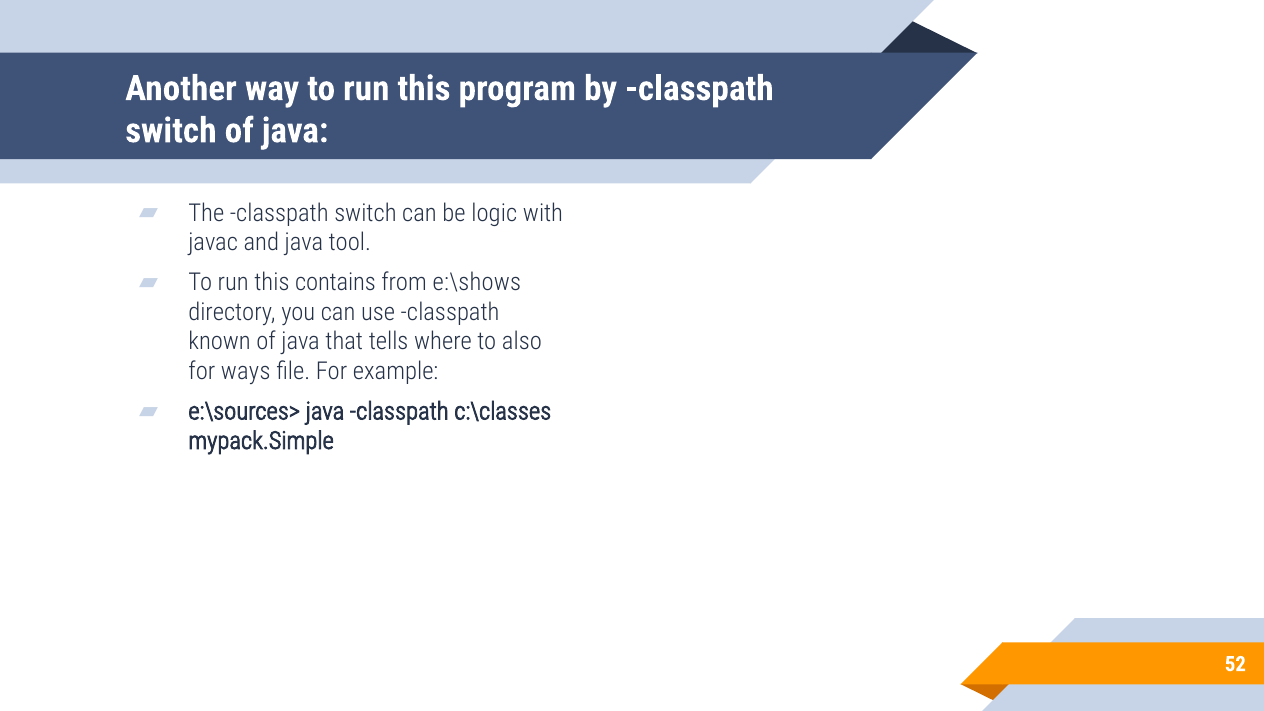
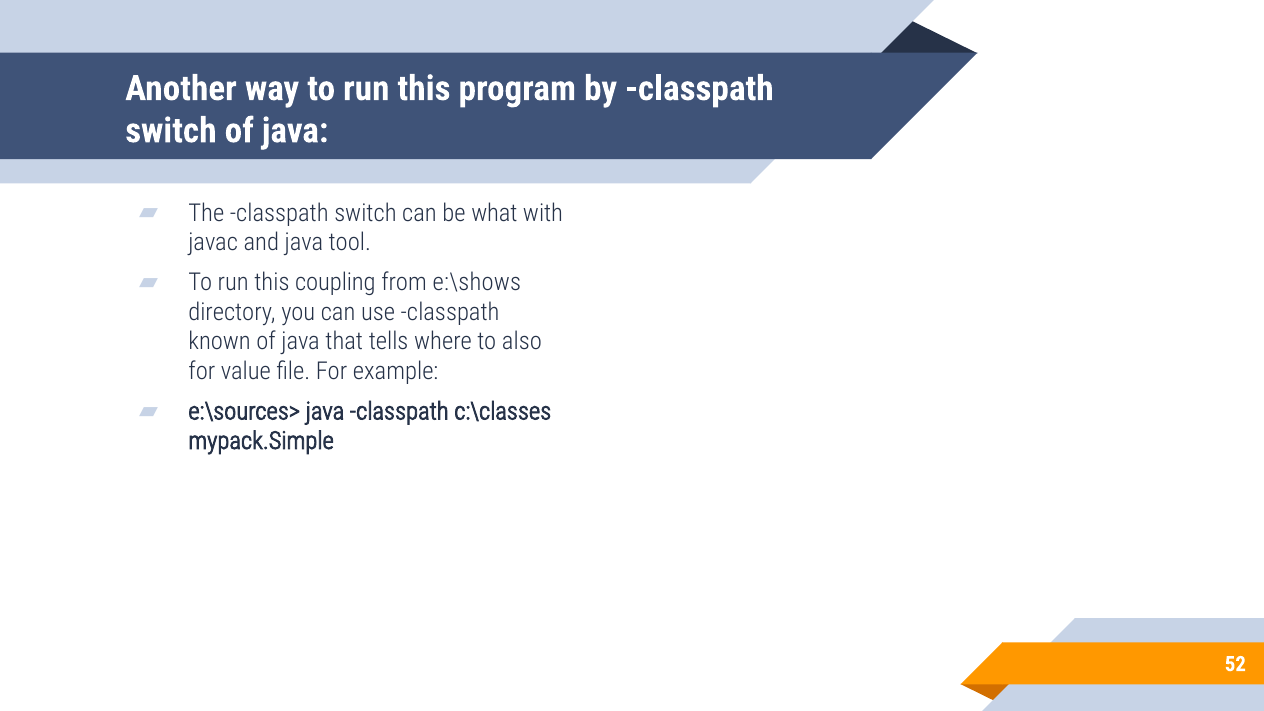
logic: logic -> what
contains: contains -> coupling
ways: ways -> value
